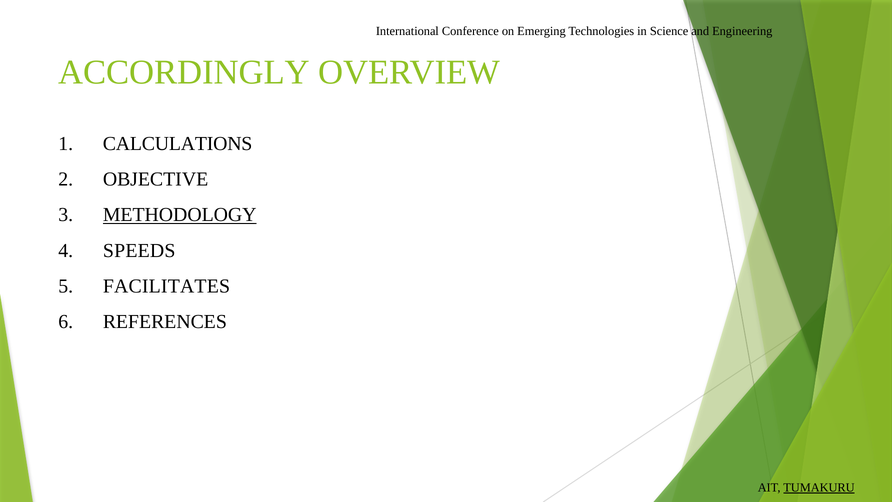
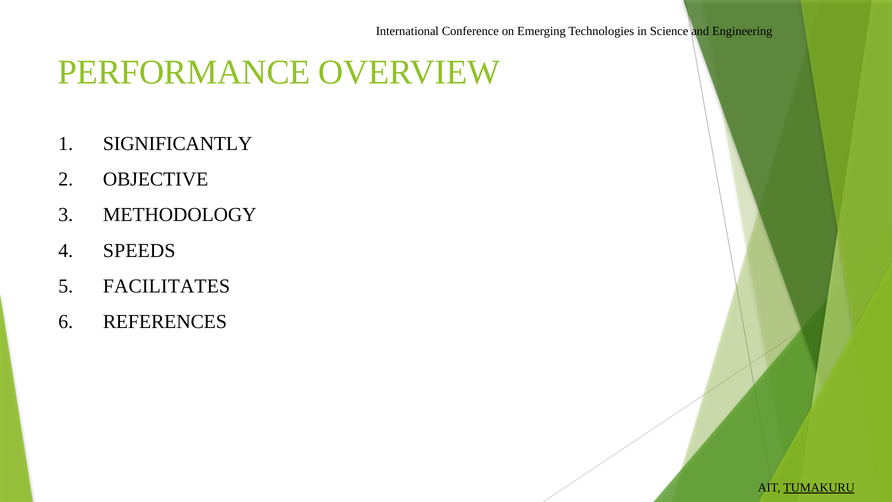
ACCORDINGLY: ACCORDINGLY -> PERFORMANCE
CALCULATIONS: CALCULATIONS -> SIGNIFICANTLY
METHODOLOGY underline: present -> none
